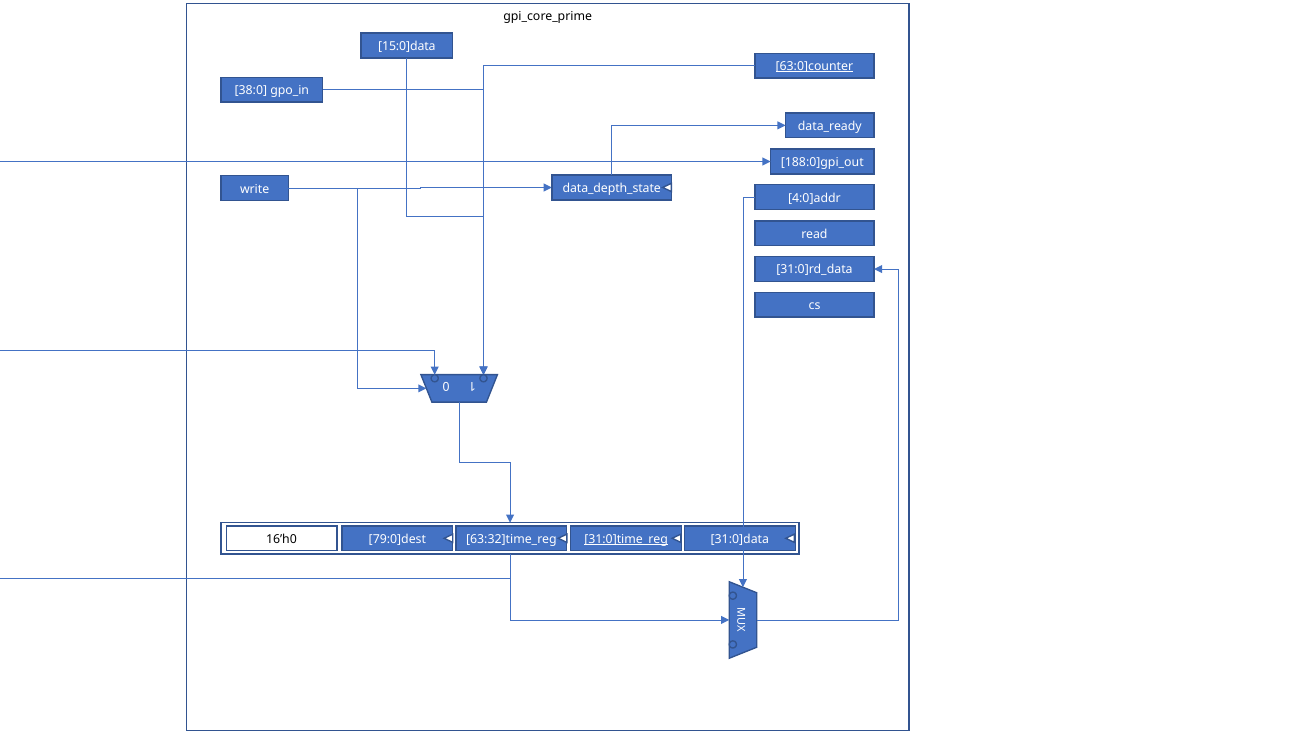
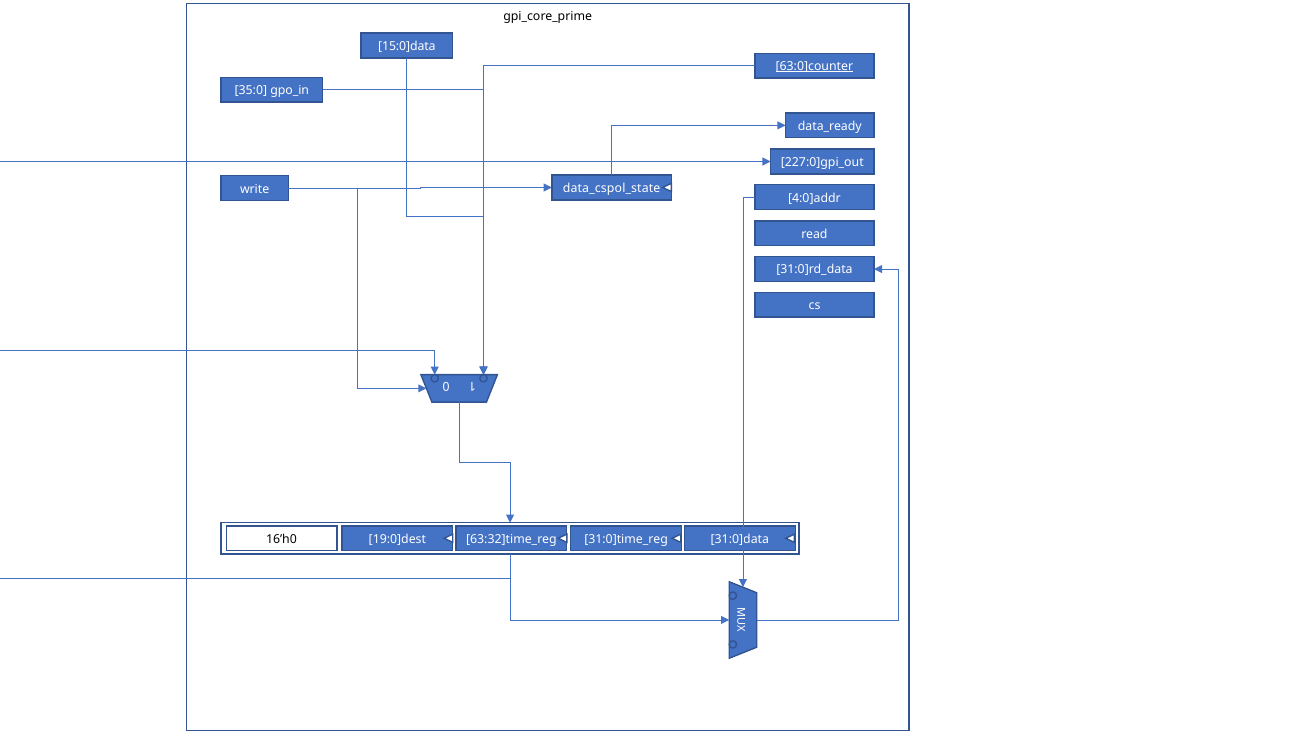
38:0: 38:0 -> 35:0
188:0]gpi_out: 188:0]gpi_out -> 227:0]gpi_out
data_depth_state: data_depth_state -> data_cspol_state
79:0]dest: 79:0]dest -> 19:0]dest
31:0]time_reg underline: present -> none
